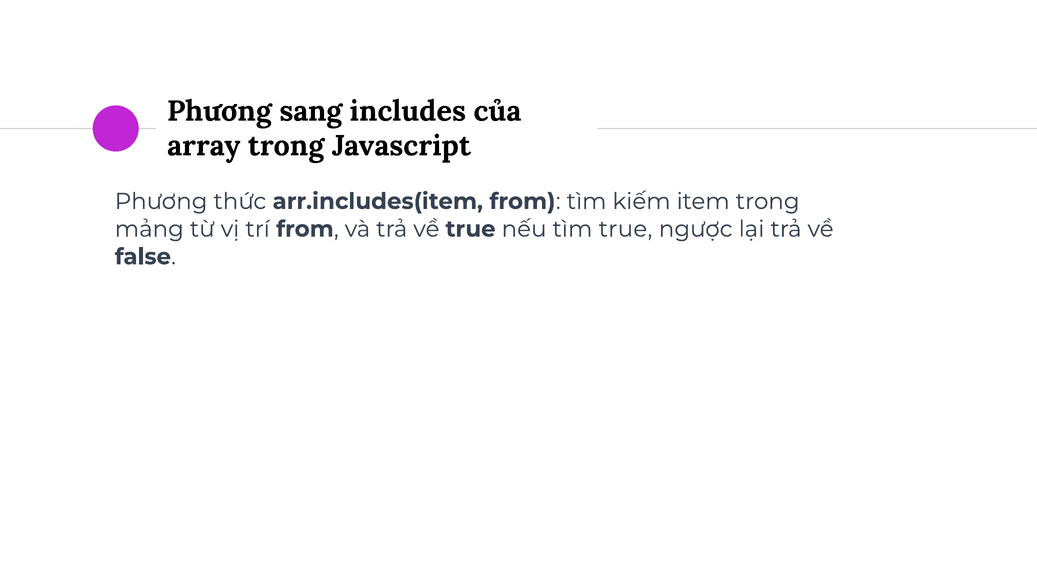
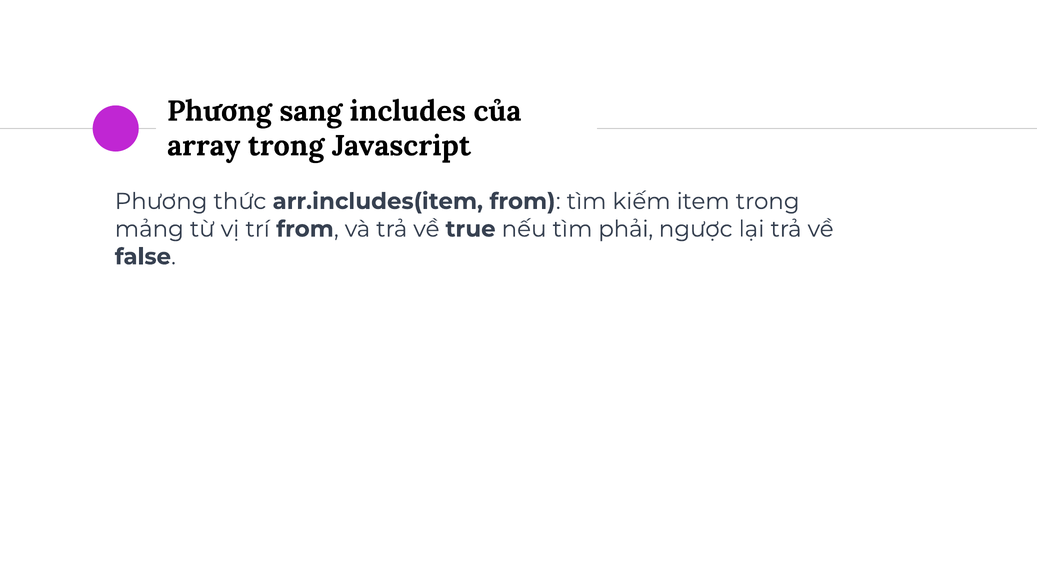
tìm true: true -> phải
